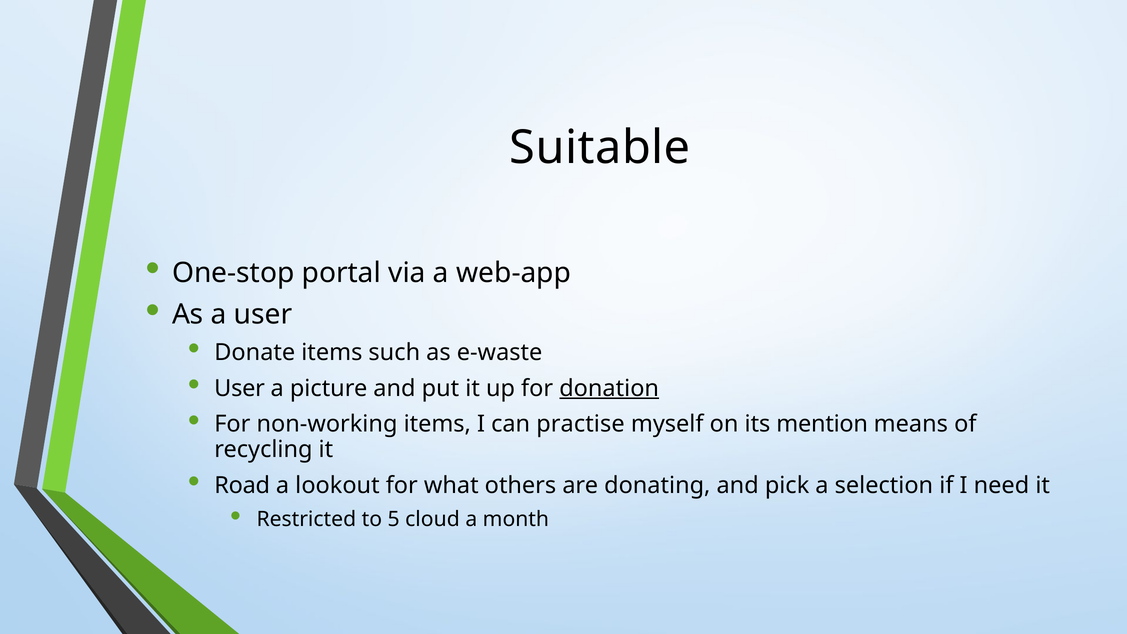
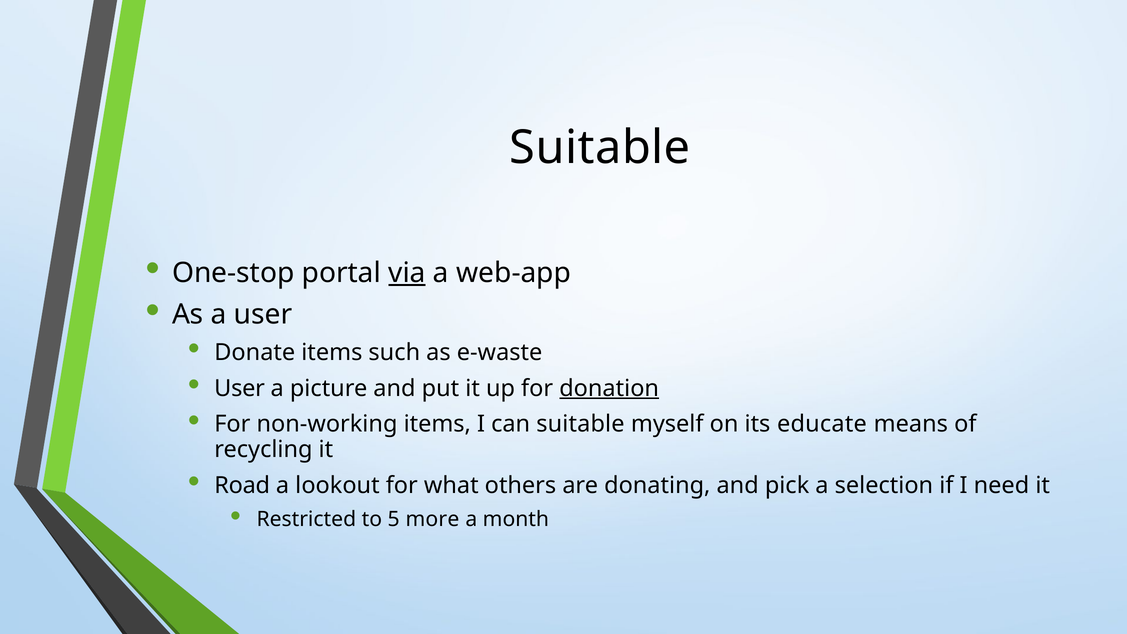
via underline: none -> present
can practise: practise -> suitable
mention: mention -> educate
cloud: cloud -> more
